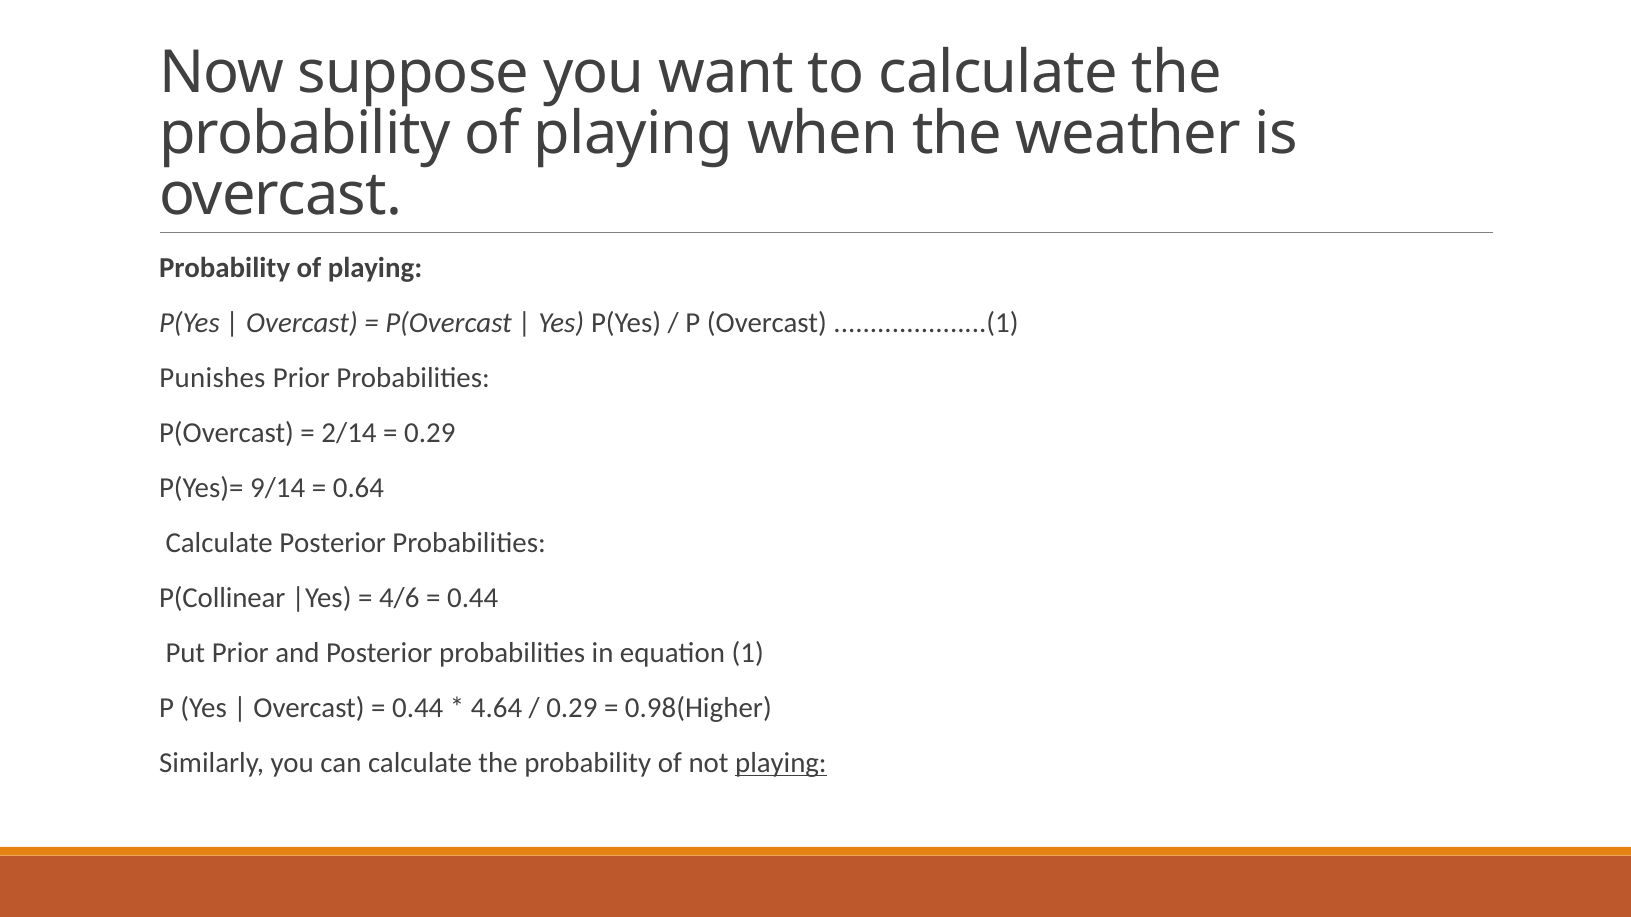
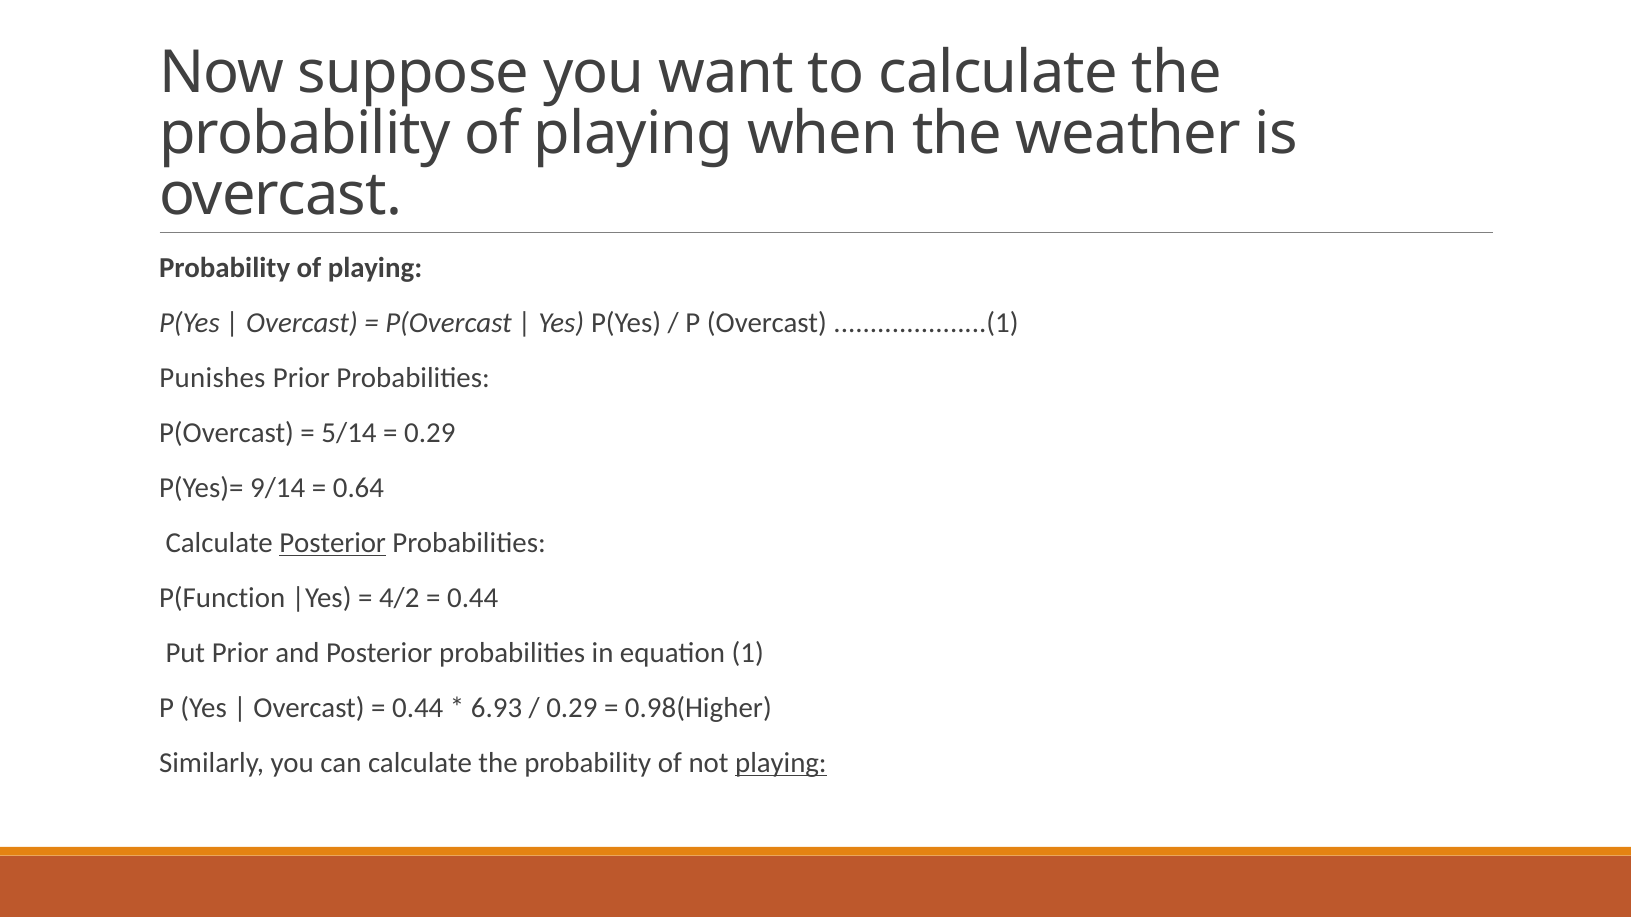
2/14: 2/14 -> 5/14
Posterior at (333, 543) underline: none -> present
P(Collinear: P(Collinear -> P(Function
4/6: 4/6 -> 4/2
4.64: 4.64 -> 6.93
